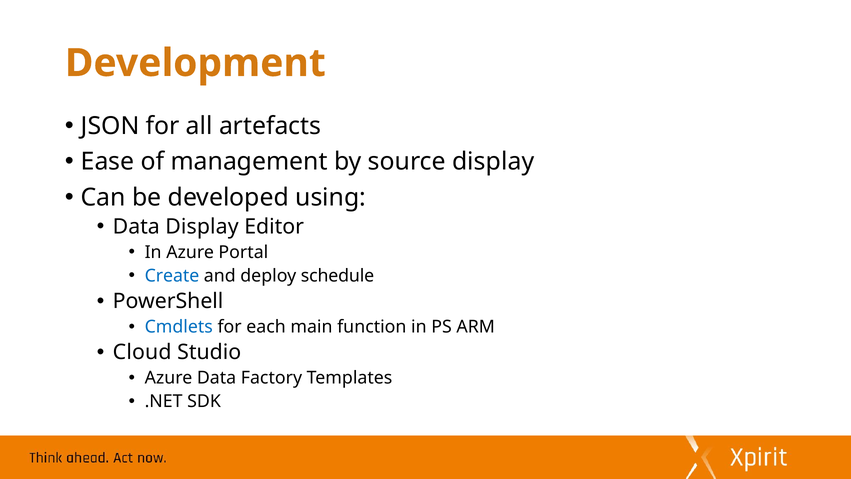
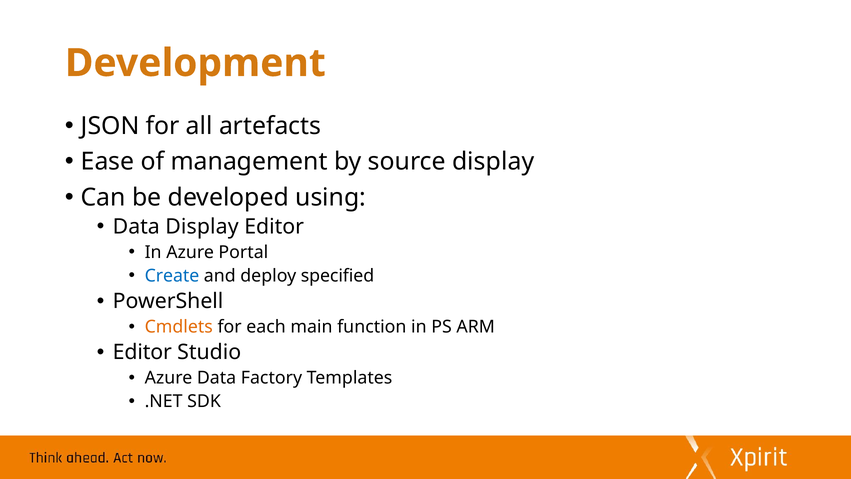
schedule: schedule -> specified
Cmdlets colour: blue -> orange
Cloud at (142, 352): Cloud -> Editor
